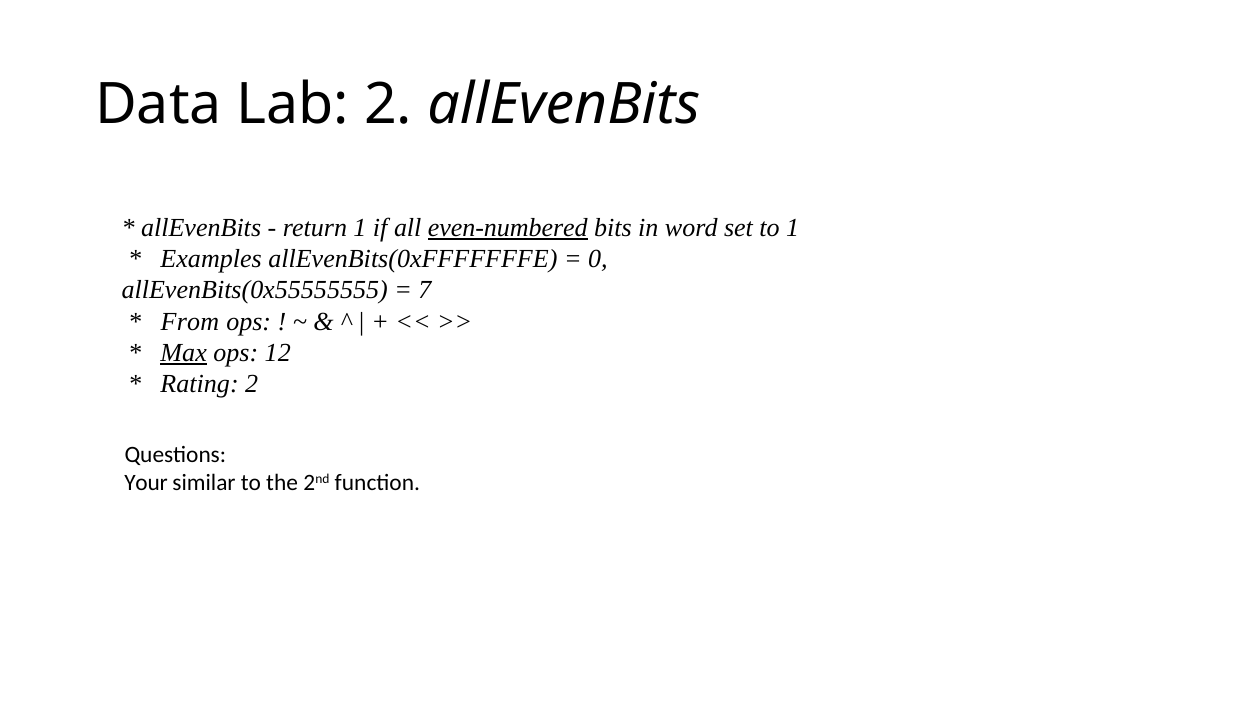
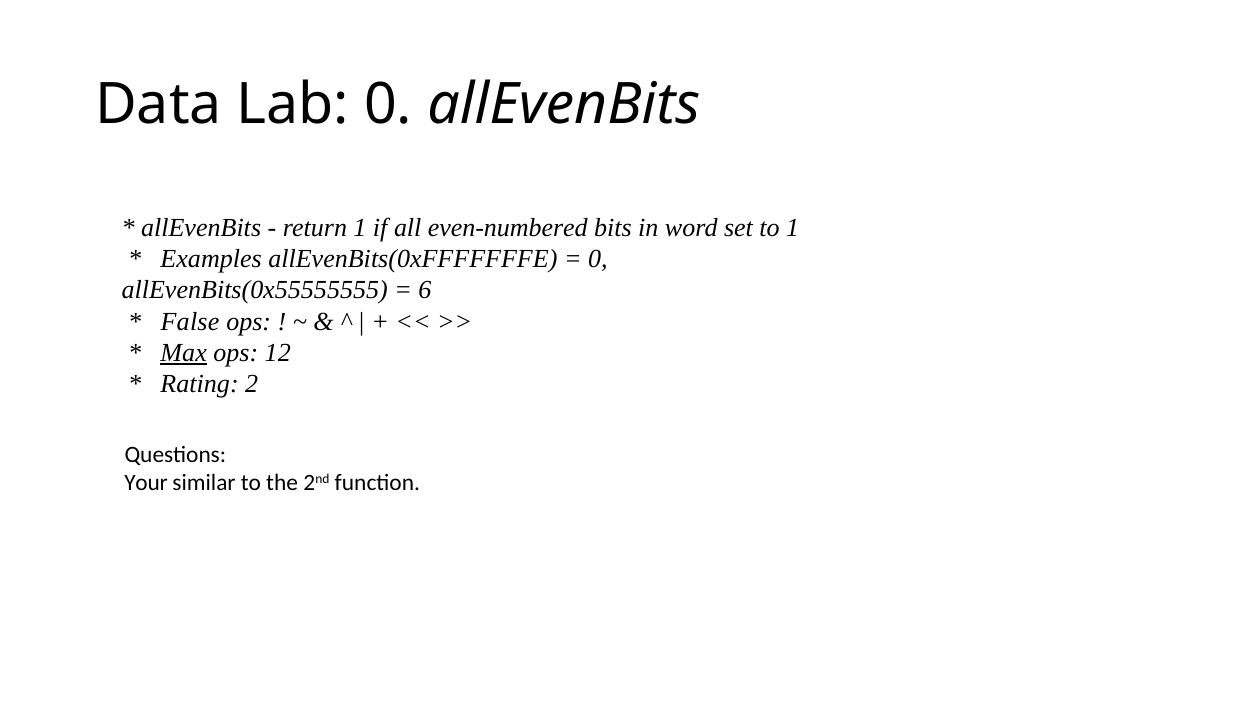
Lab 2: 2 -> 0
even-numbered underline: present -> none
7: 7 -> 6
From: From -> False
